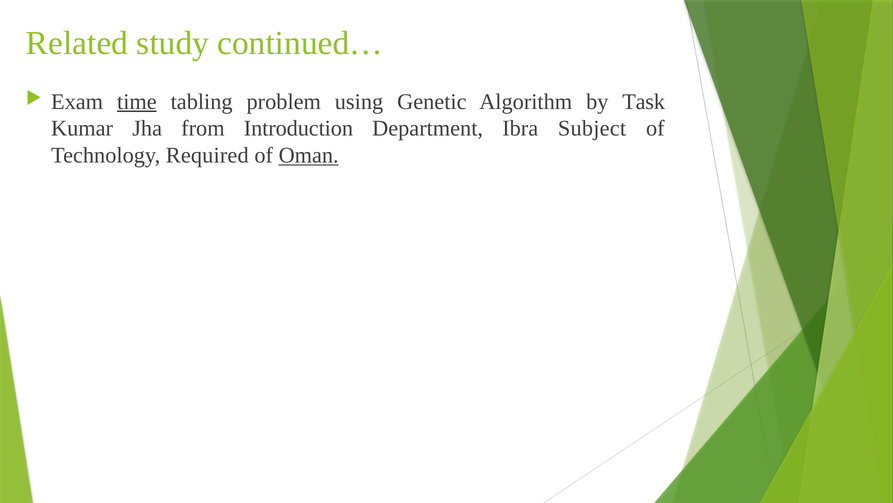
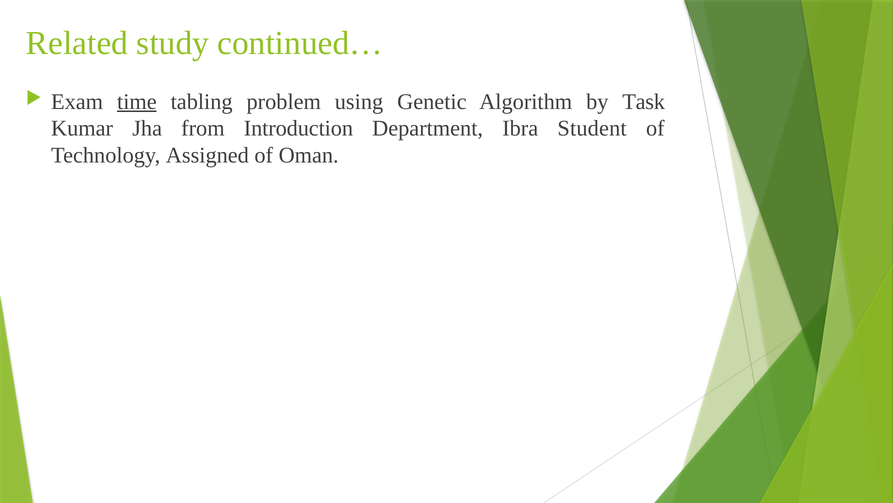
Subject: Subject -> Student
Required: Required -> Assigned
Oman underline: present -> none
